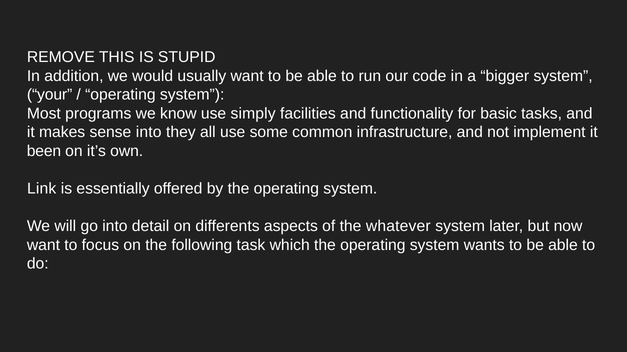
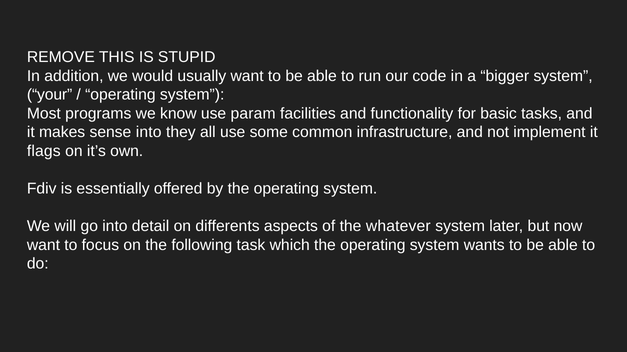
simply: simply -> param
been: been -> flags
Link: Link -> Fdiv
